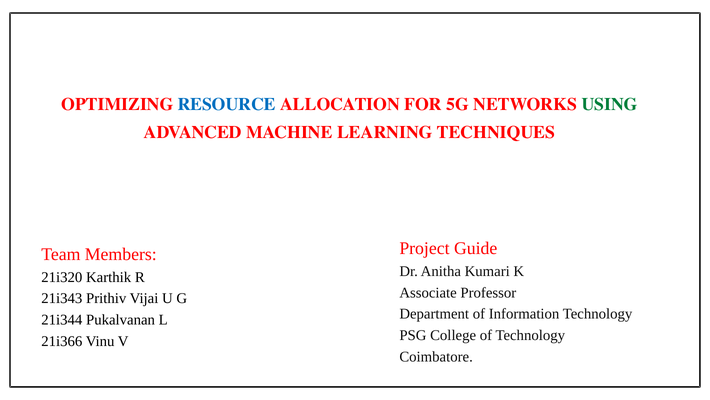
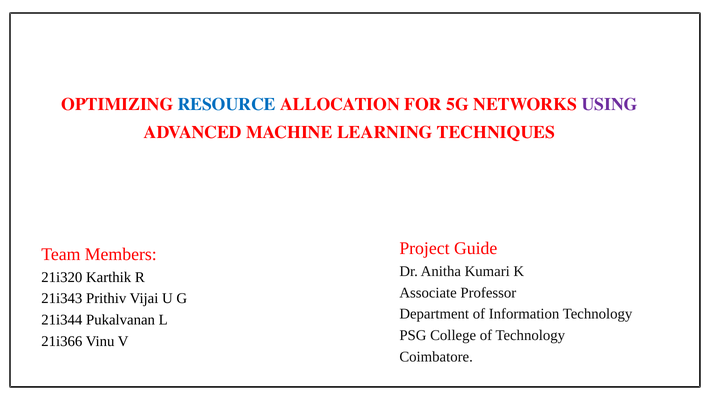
USING colour: green -> purple
